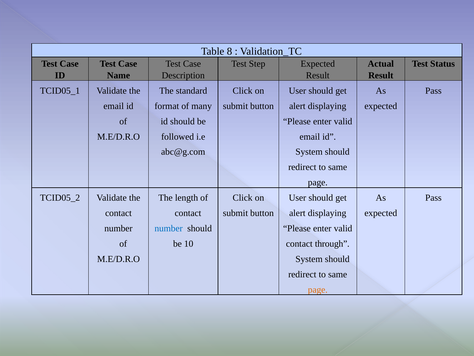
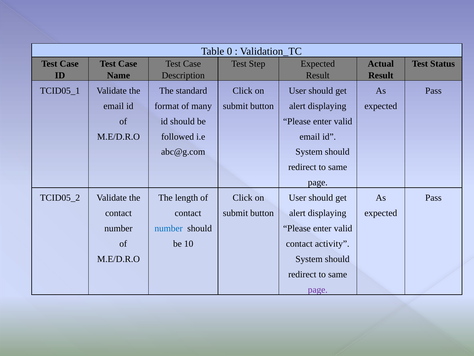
8: 8 -> 0
through: through -> activity
page at (318, 289) colour: orange -> purple
